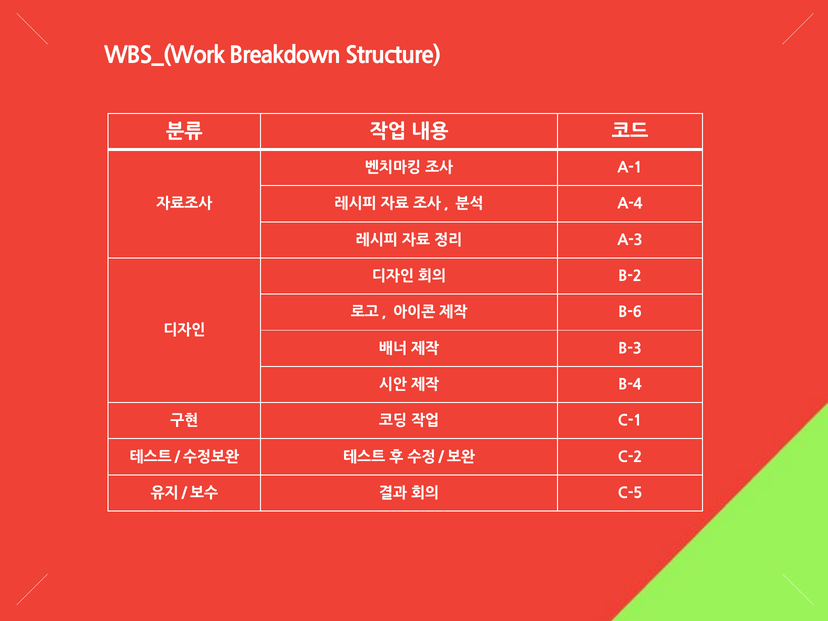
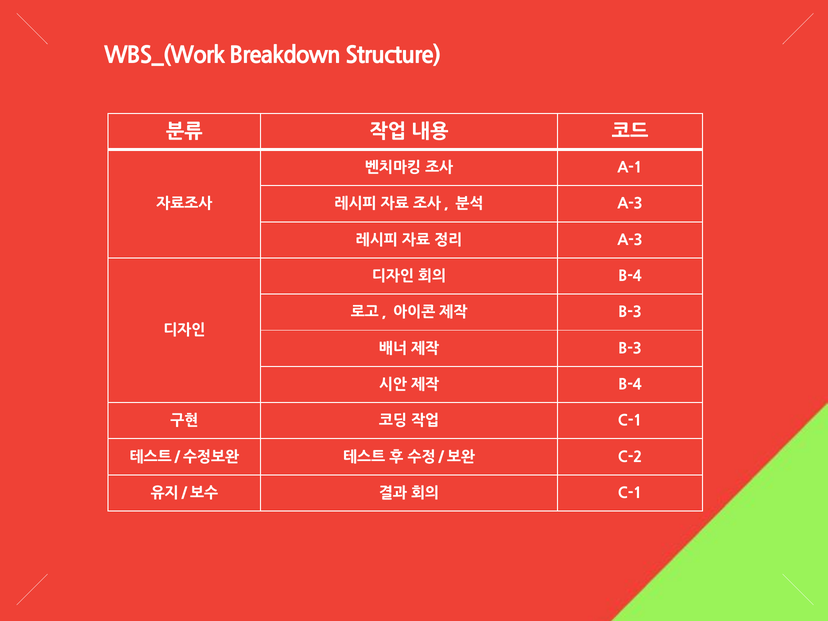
A-4 at (630, 204): A-4 -> A-3
B-2 at (630, 276): B-2 -> B-4
B-6 at (630, 312): B-6 -> B-3
C-5 at (630, 493): C-5 -> C-1
